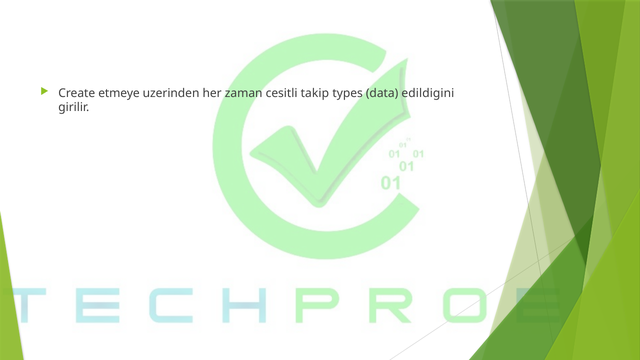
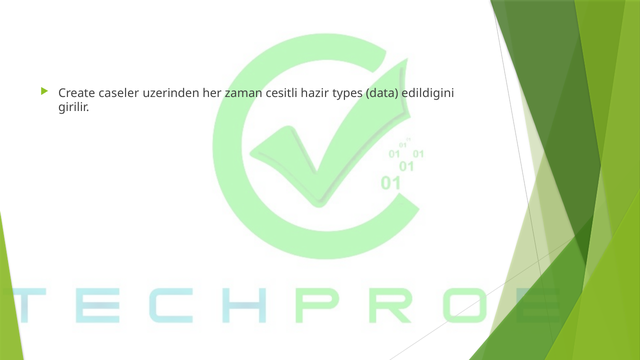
etmeye: etmeye -> caseler
takip: takip -> hazir
